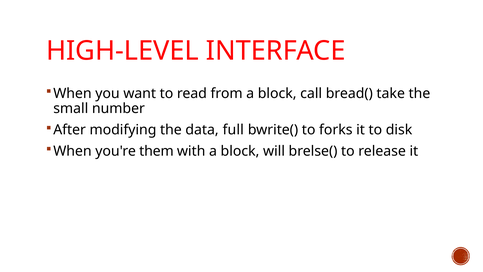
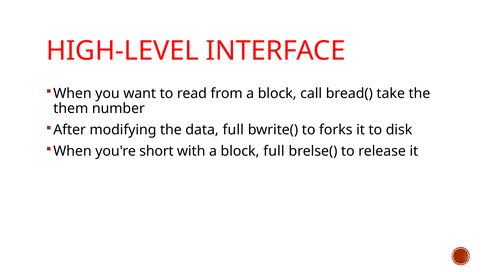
small: small -> them
them: them -> short
block will: will -> full
